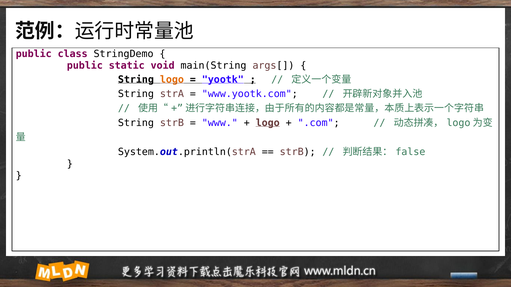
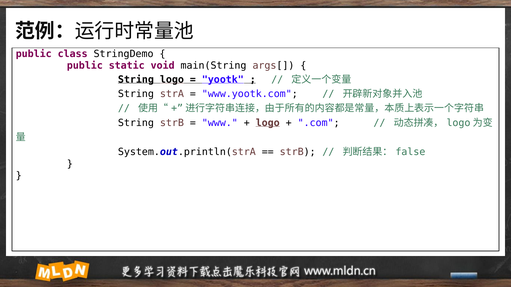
logo at (172, 80) colour: orange -> black
